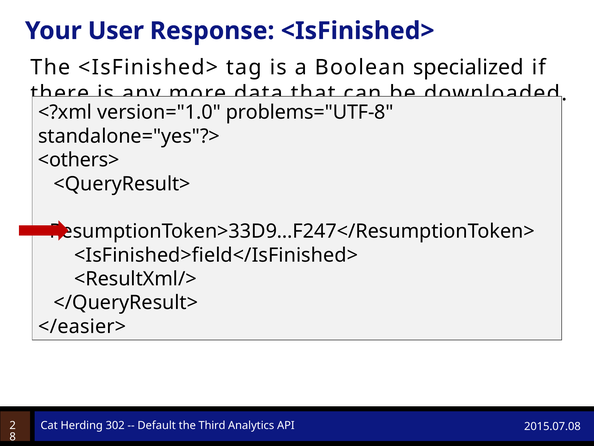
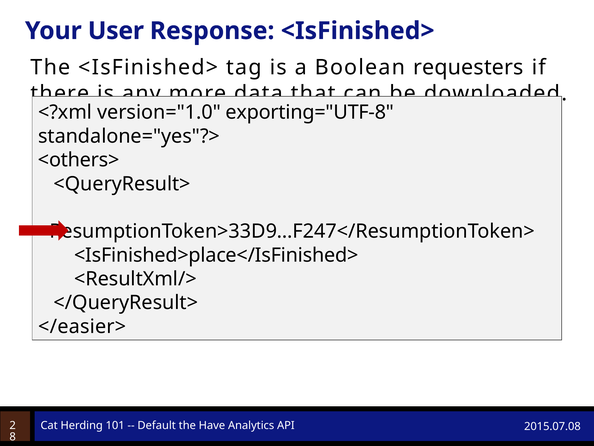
specialized: specialized -> requesters
problems="UTF-8: problems="UTF-8 -> exporting="UTF-8
<IsFinished>field</IsFinished>: <IsFinished>field</IsFinished> -> <IsFinished>place</IsFinished>
302: 302 -> 101
Third: Third -> Have
